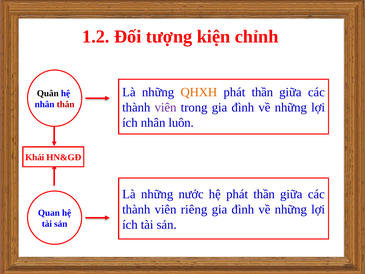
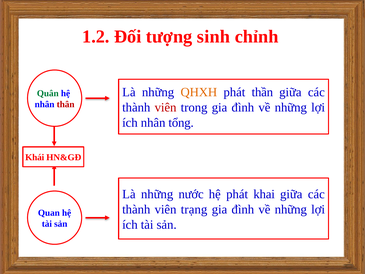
kiện: kiện -> sinh
Quân colour: black -> green
viên at (166, 107) colour: purple -> red
luôn: luôn -> tổng
hệ phát thần: thần -> khai
riêng: riêng -> trạng
